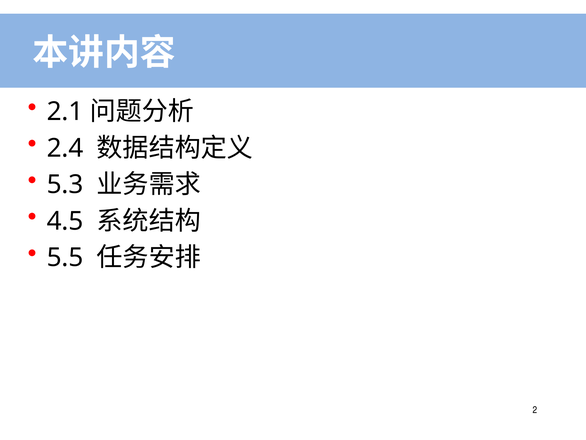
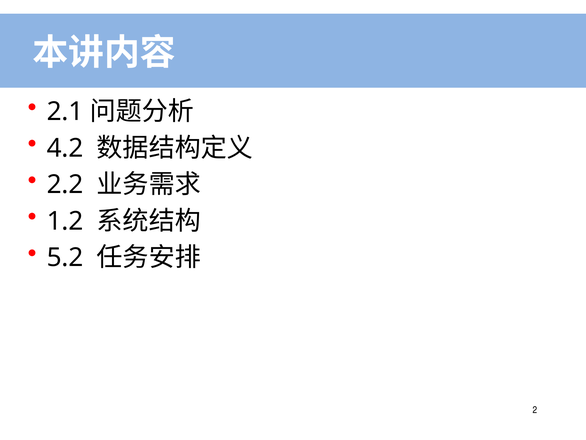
2.4: 2.4 -> 4.2
5.3: 5.3 -> 2.2
4.5: 4.5 -> 1.2
5.5: 5.5 -> 5.2
